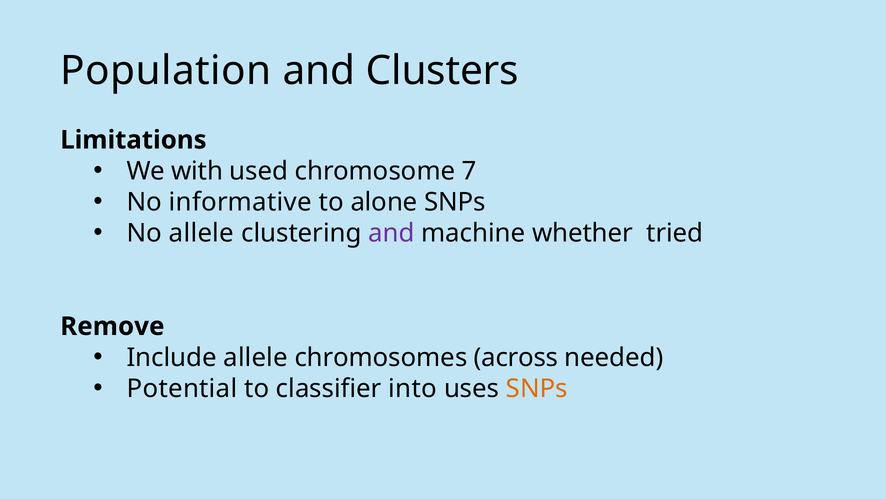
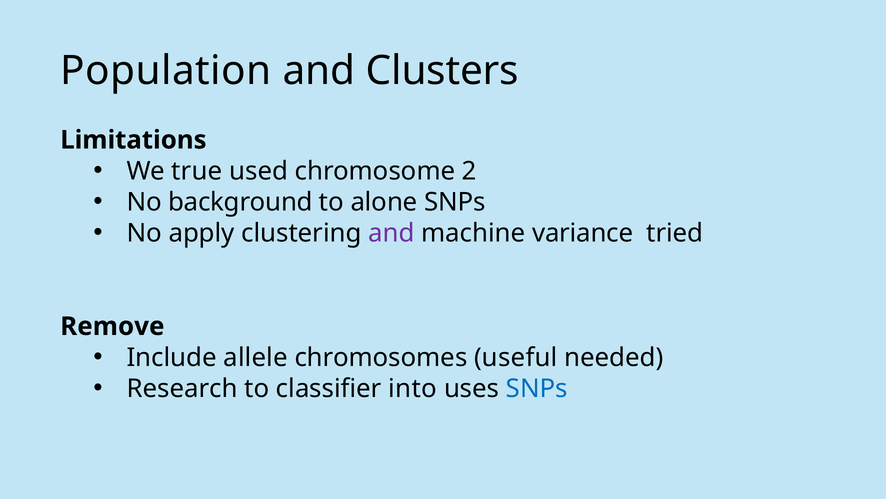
with: with -> true
7: 7 -> 2
informative: informative -> background
No allele: allele -> apply
whether: whether -> variance
across: across -> useful
Potential: Potential -> Research
SNPs at (537, 388) colour: orange -> blue
